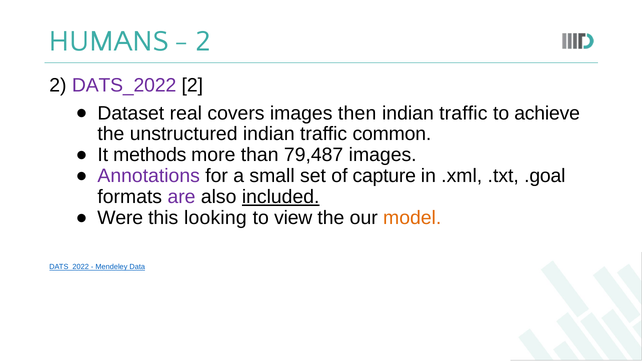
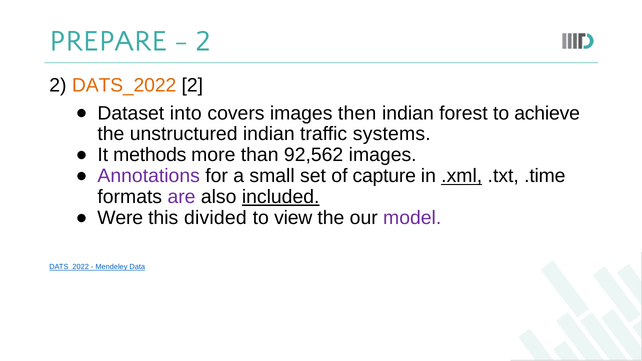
HUMANS: HUMANS -> PREPARE
DATS_2022 at (124, 86) colour: purple -> orange
real: real -> into
traffic at (463, 113): traffic -> forest
common: common -> systems
79,487: 79,487 -> 92,562
.xml underline: none -> present
.goal: .goal -> .time
looking: looking -> divided
model colour: orange -> purple
